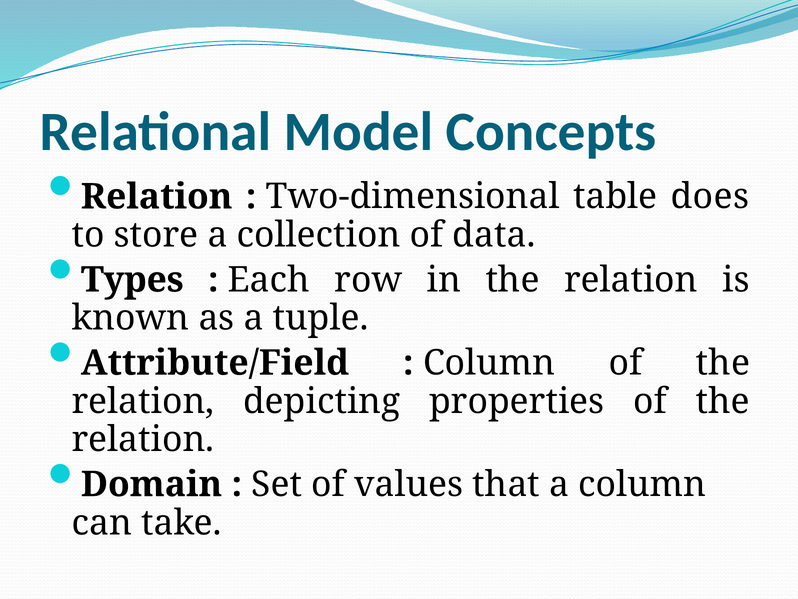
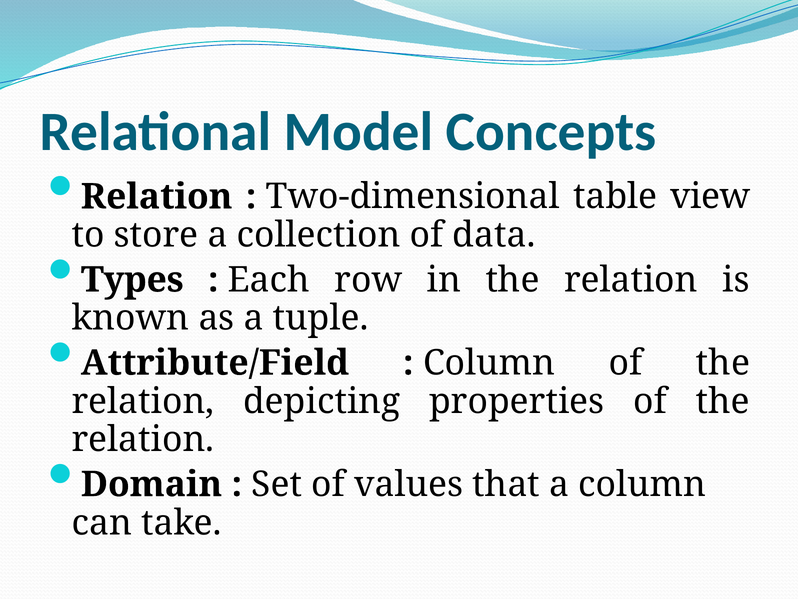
does: does -> view
